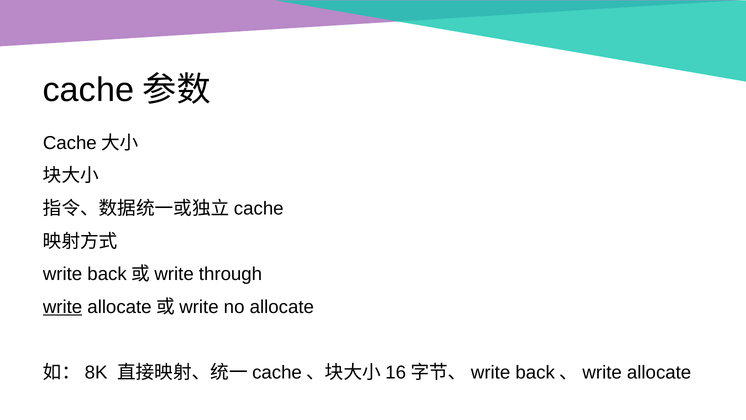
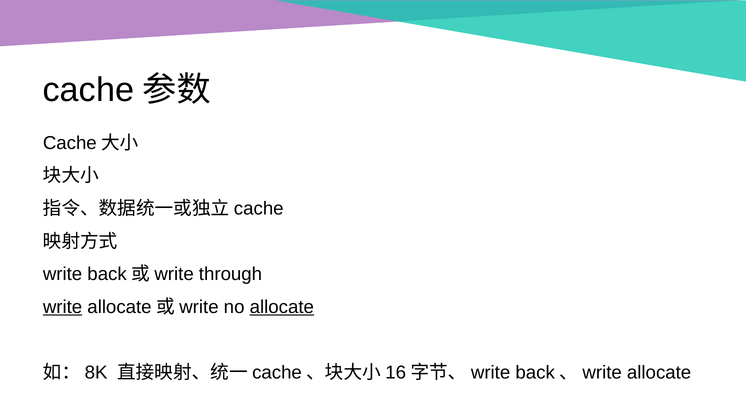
allocate at (282, 307) underline: none -> present
